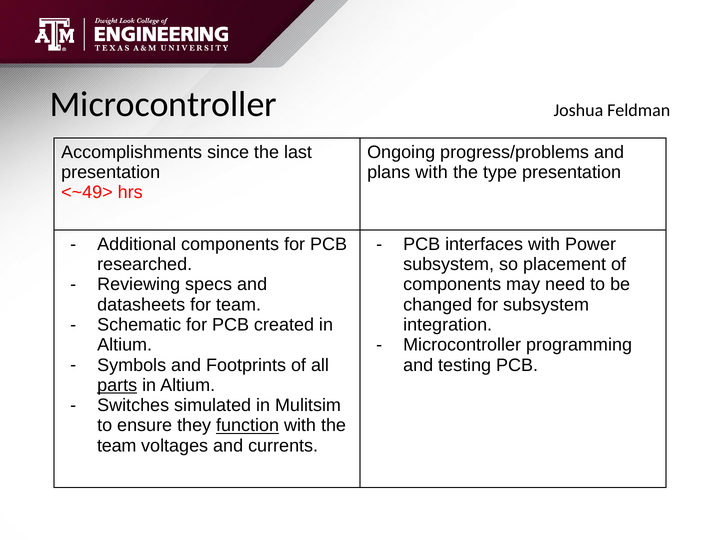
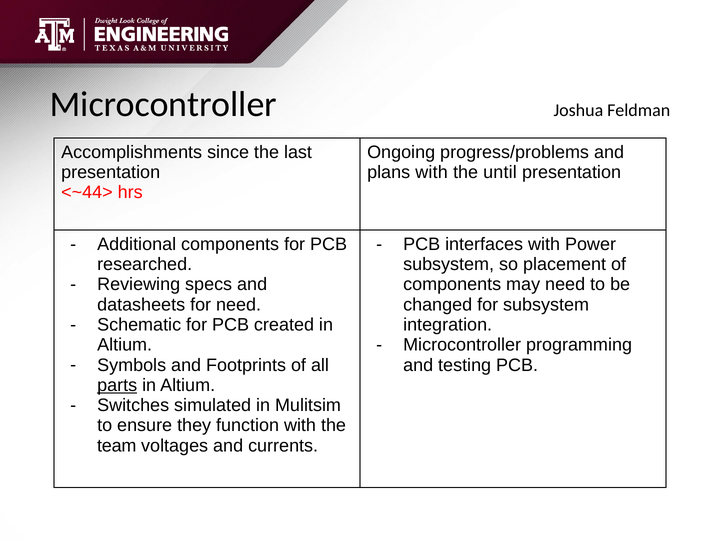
type: type -> until
<~49>: <~49> -> <~44>
for team: team -> need
function underline: present -> none
